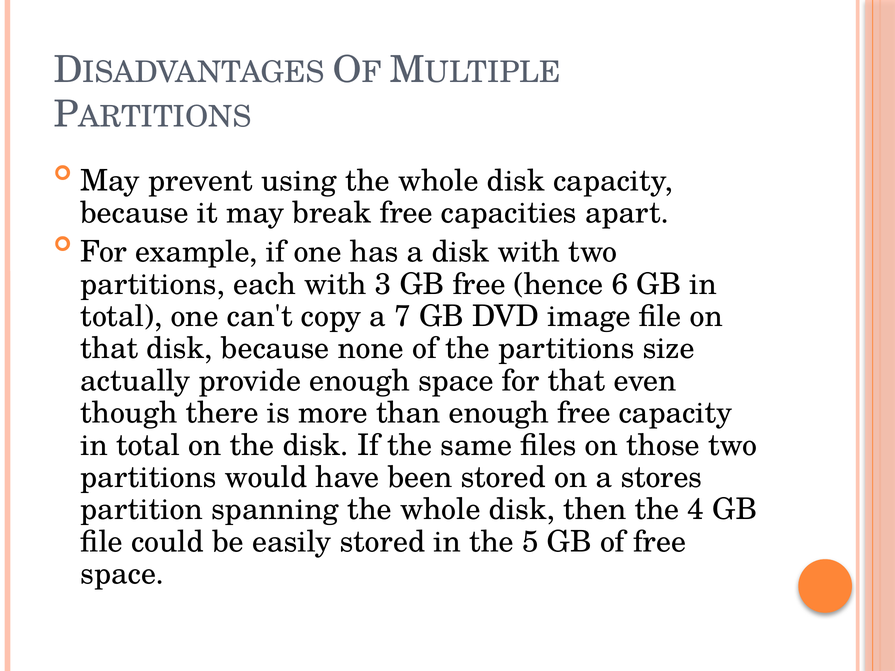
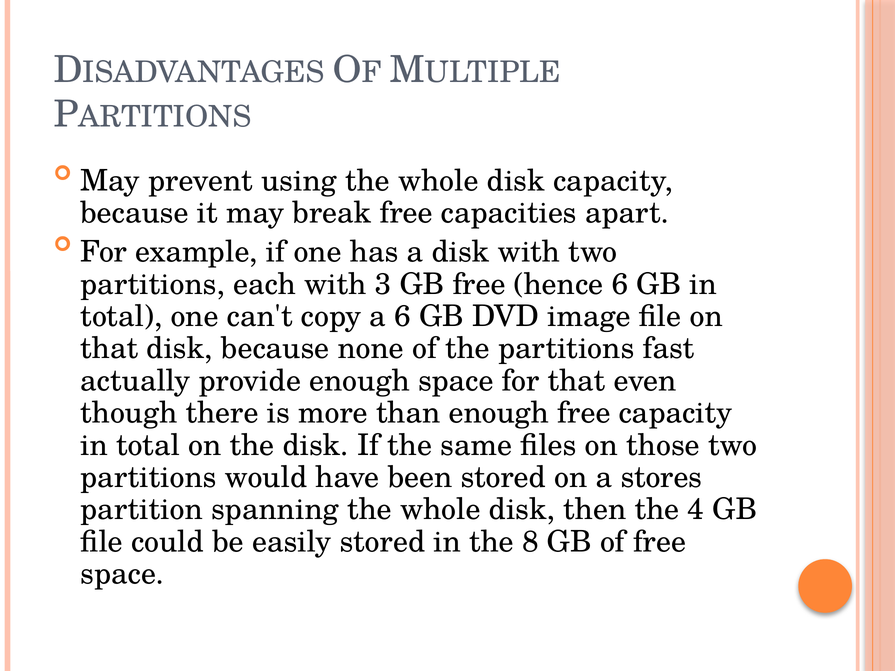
a 7: 7 -> 6
size: size -> fast
5: 5 -> 8
